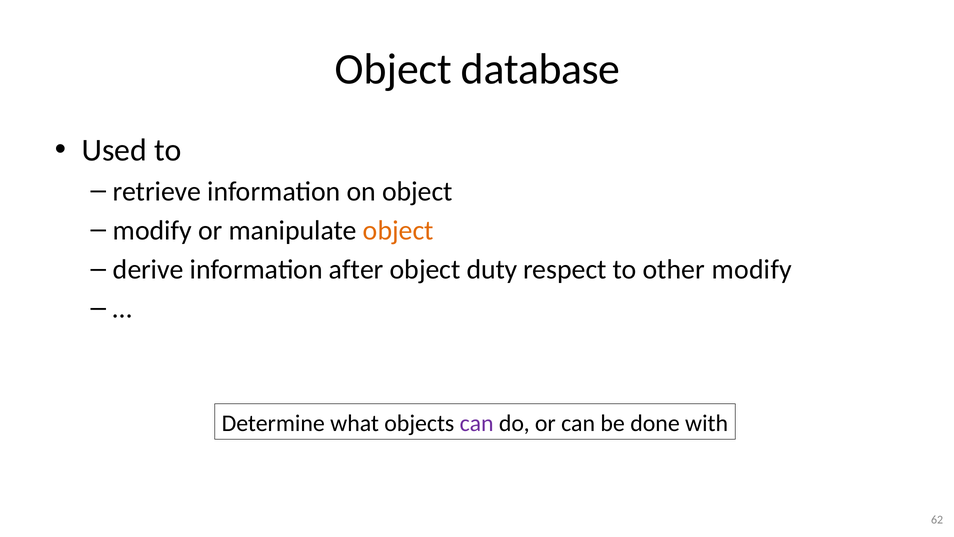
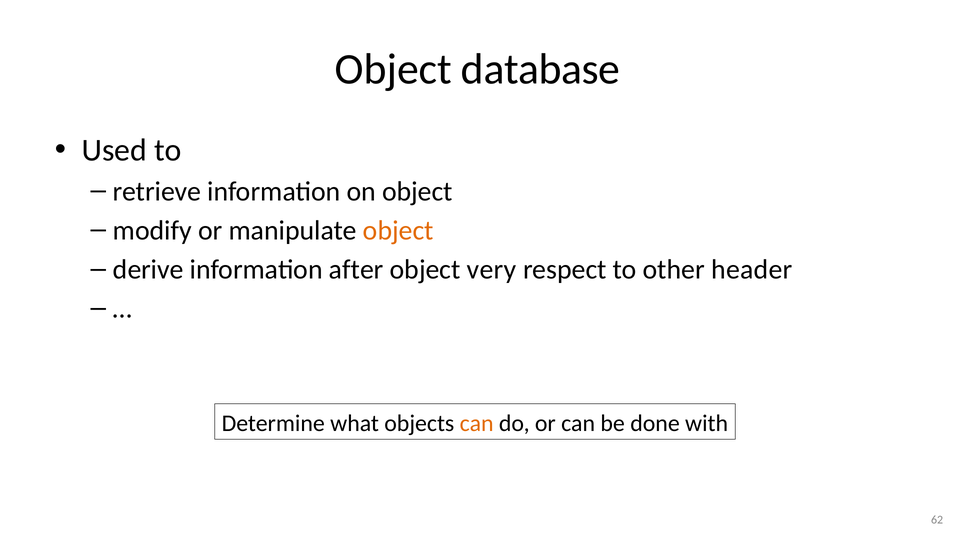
duty: duty -> very
other modify: modify -> header
can at (477, 423) colour: purple -> orange
